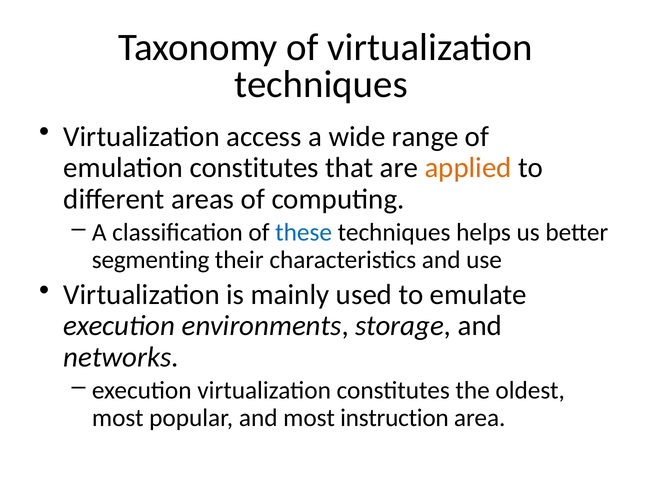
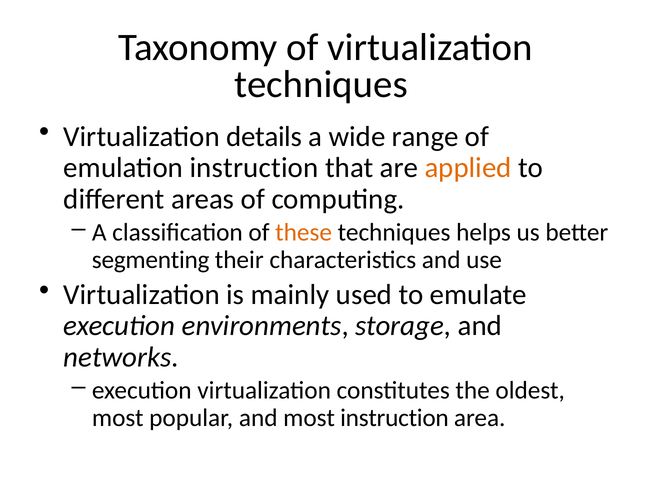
access: access -> details
emulation constitutes: constitutes -> instruction
these colour: blue -> orange
